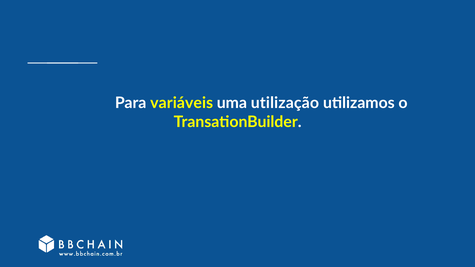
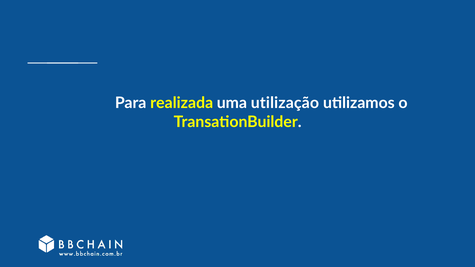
variáveis: variáveis -> realizada
